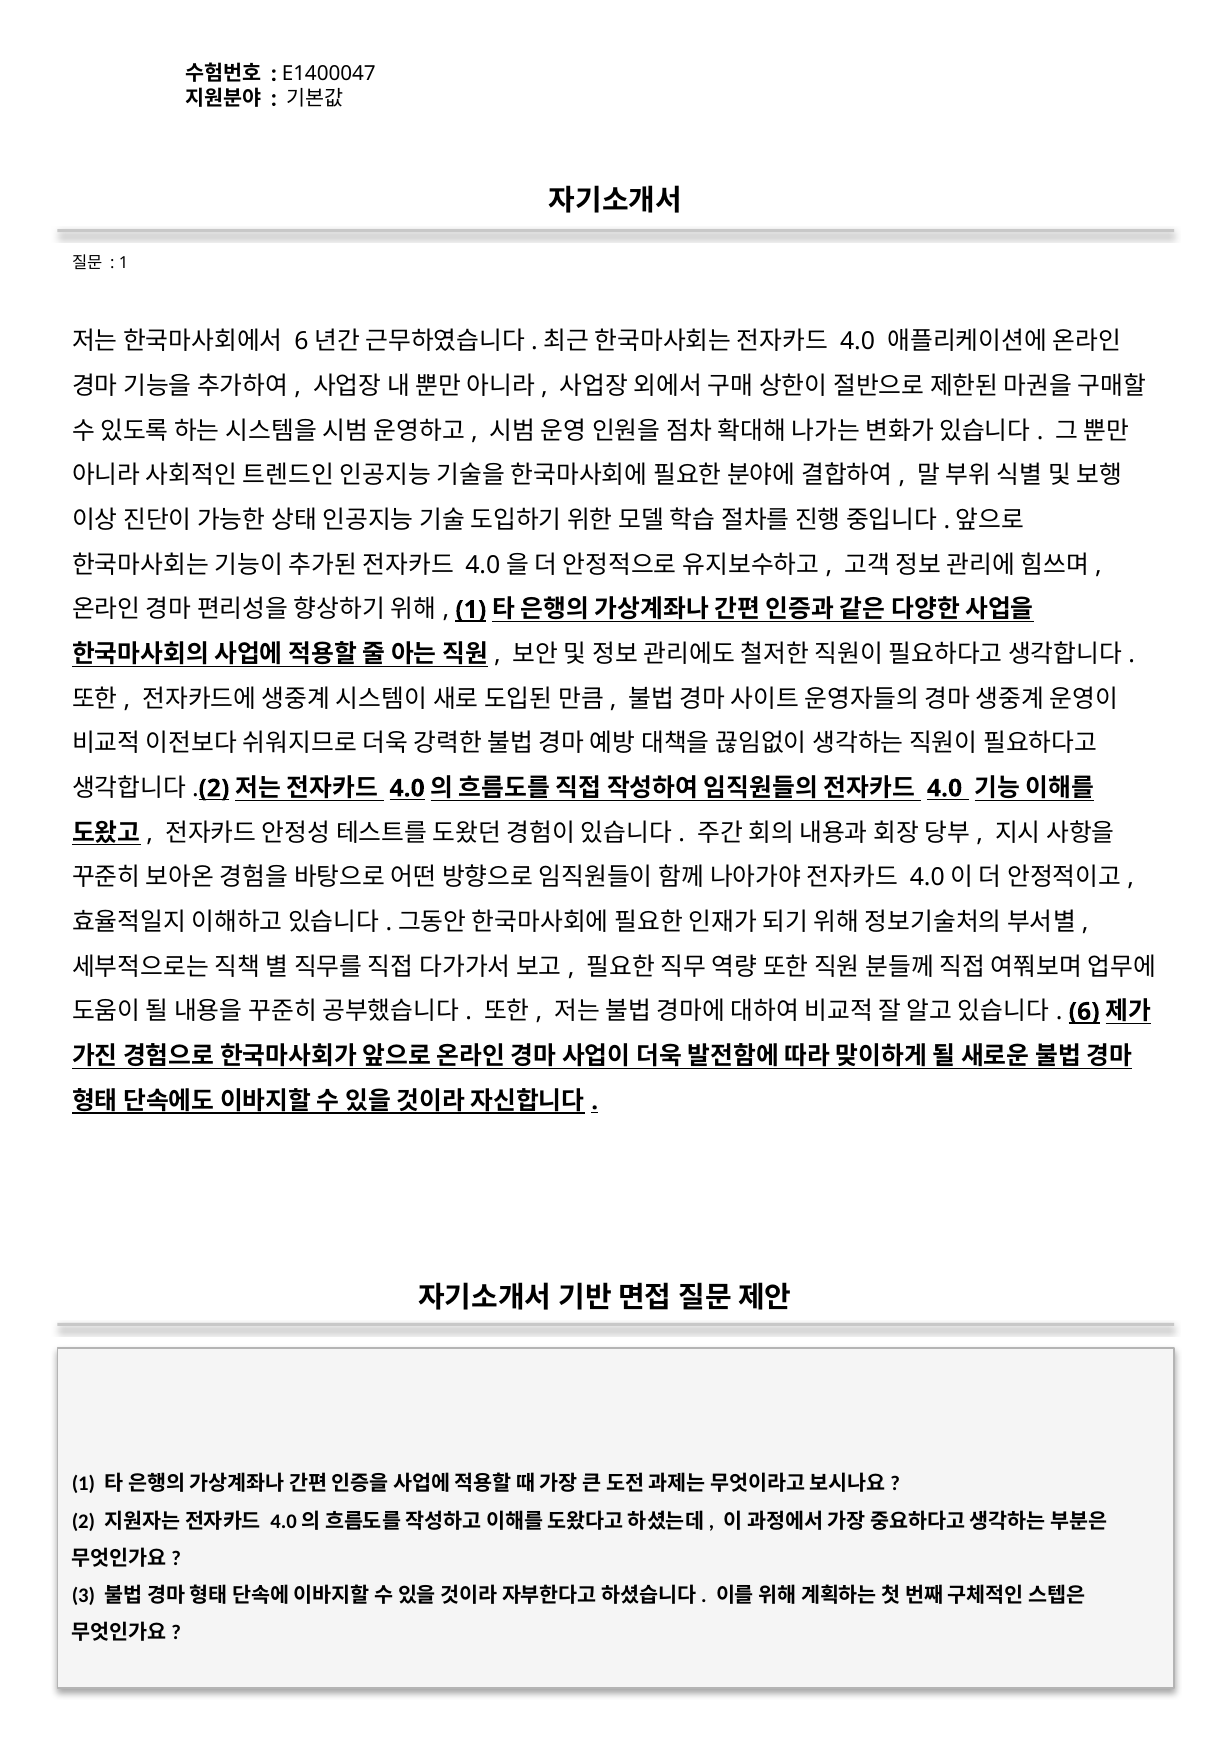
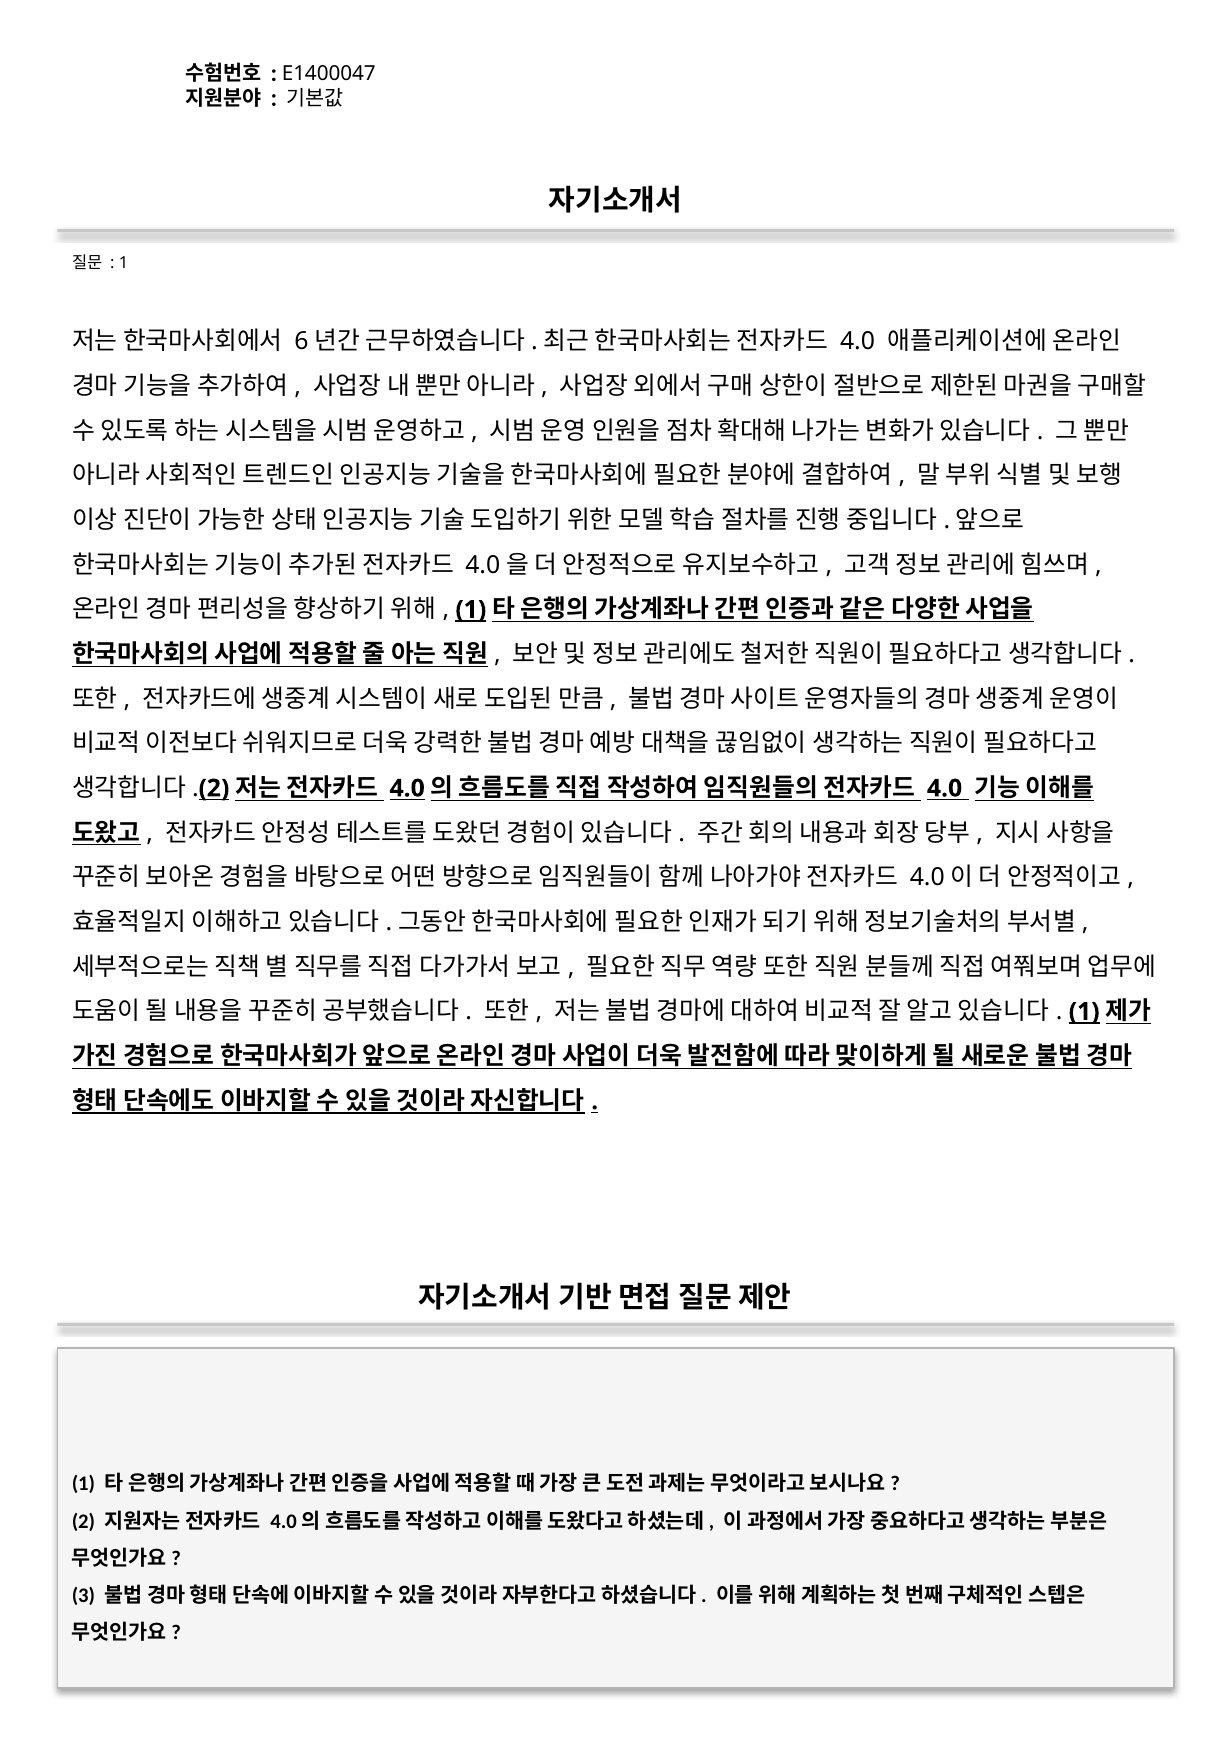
6 at (1084, 1012): 6 -> 1
